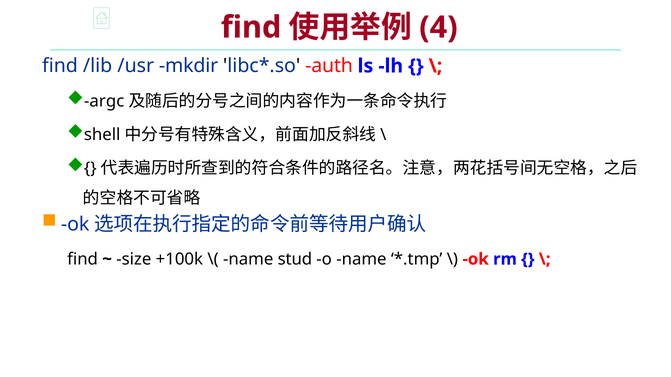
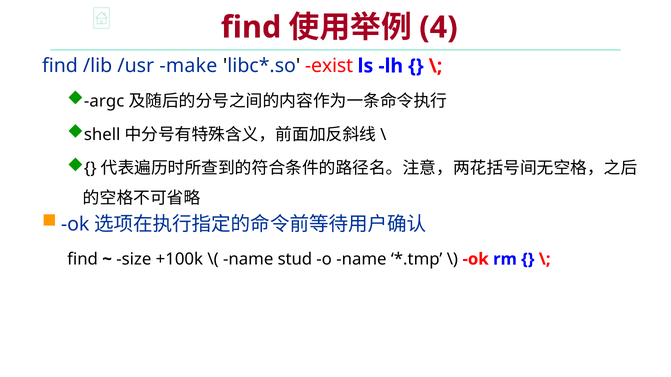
mkdir: mkdir -> make
auth: auth -> exist
